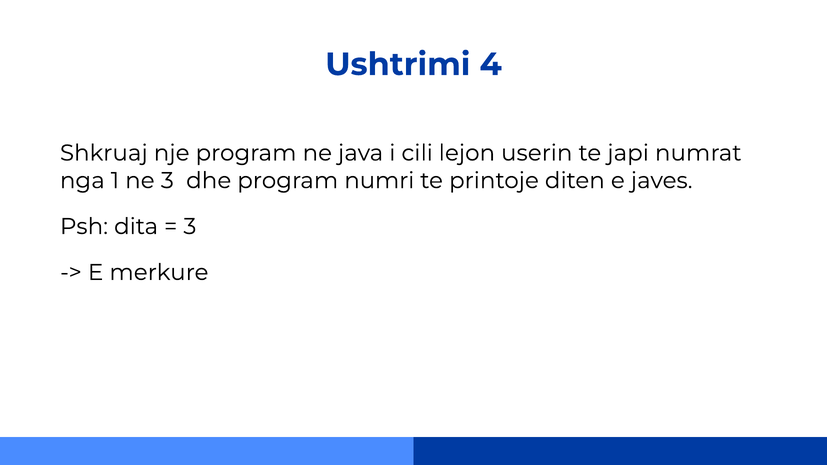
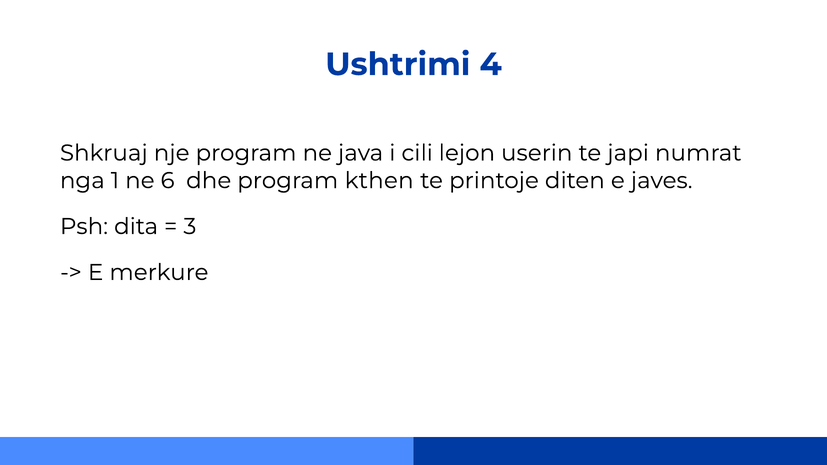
ne 3: 3 -> 6
numri: numri -> kthen
